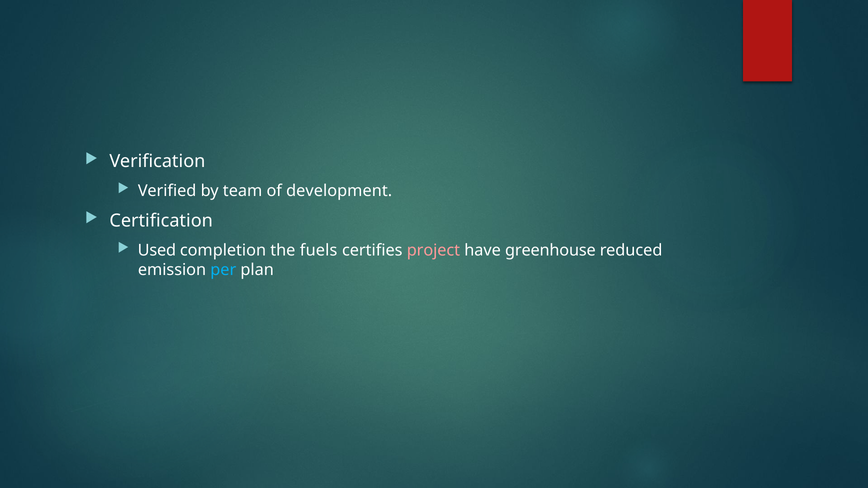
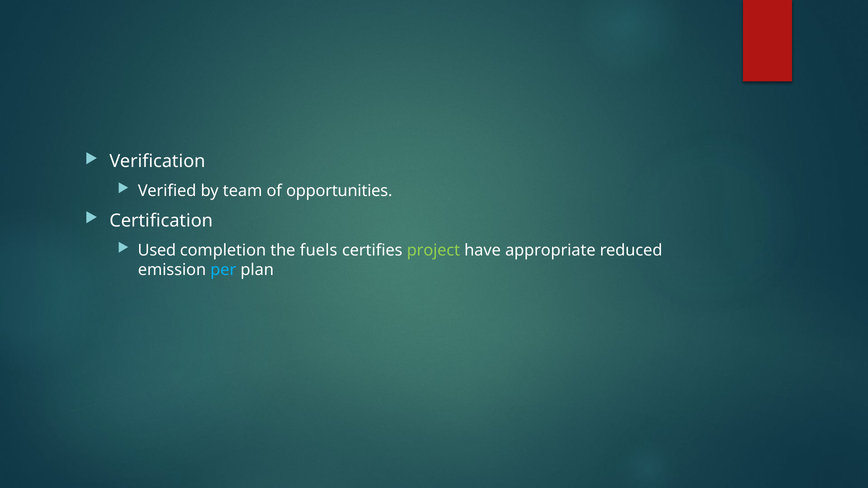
development: development -> opportunities
project colour: pink -> light green
greenhouse: greenhouse -> appropriate
